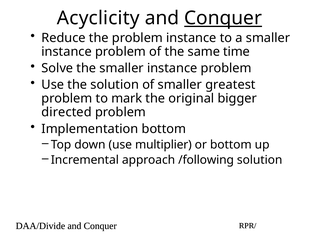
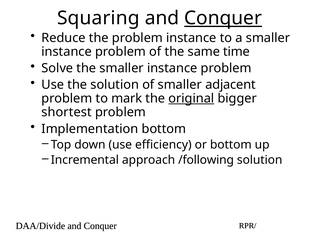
Acyclicity: Acyclicity -> Squaring
greatest: greatest -> adjacent
original underline: none -> present
directed: directed -> shortest
multiplier: multiplier -> efficiency
